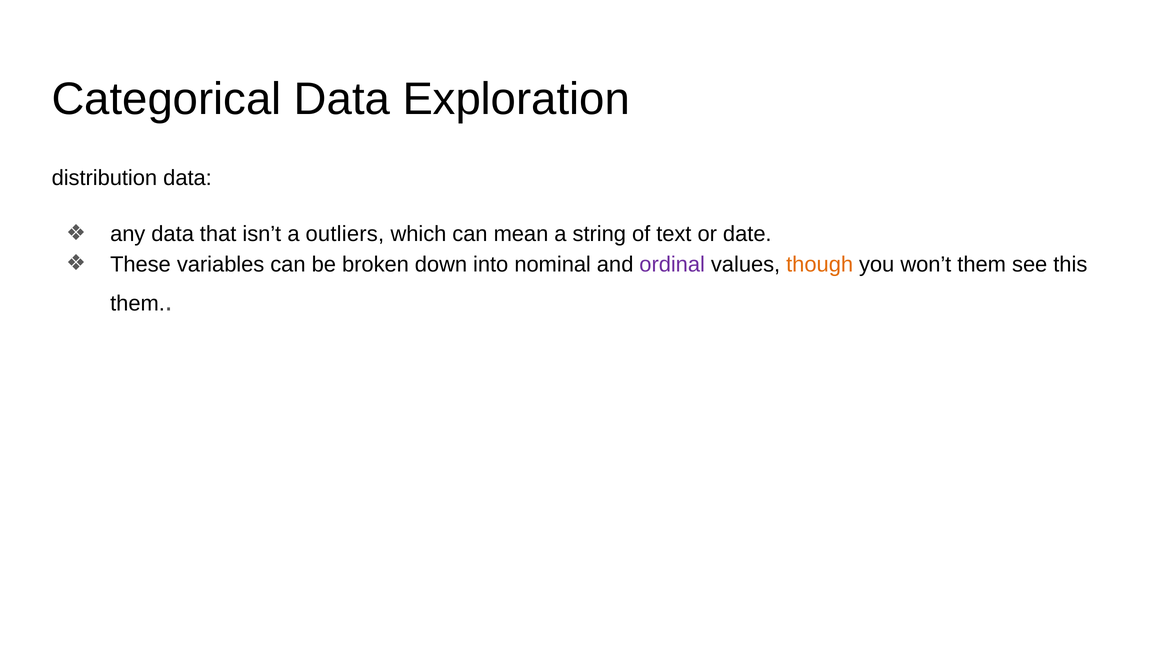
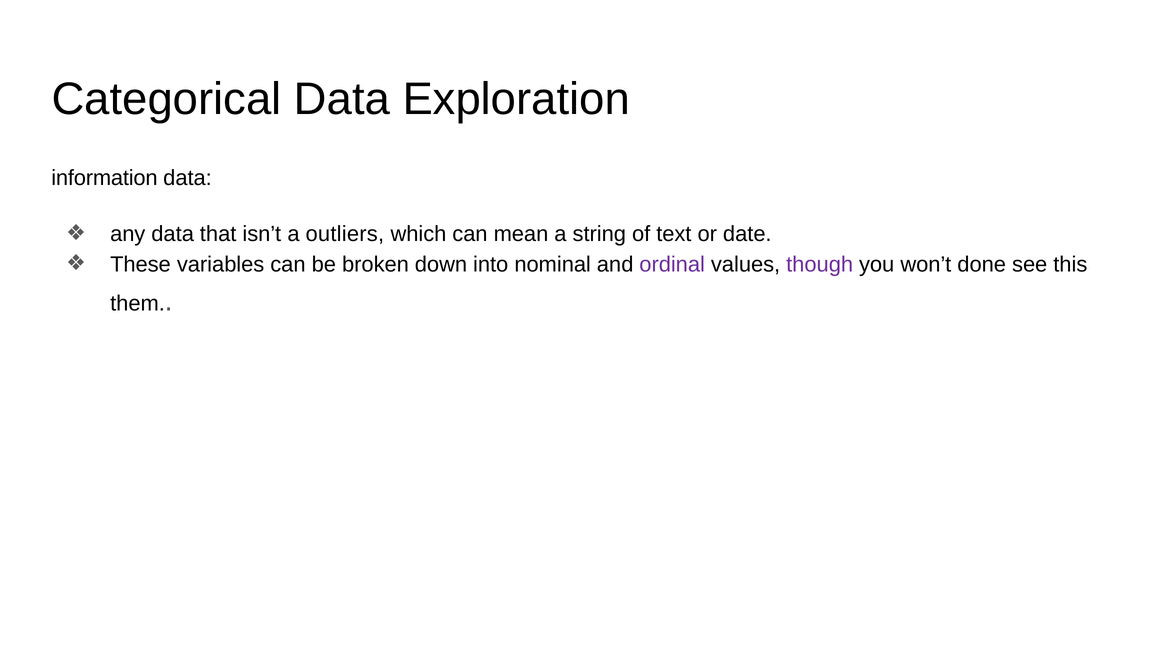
distribution: distribution -> information
though colour: orange -> purple
won’t them: them -> done
